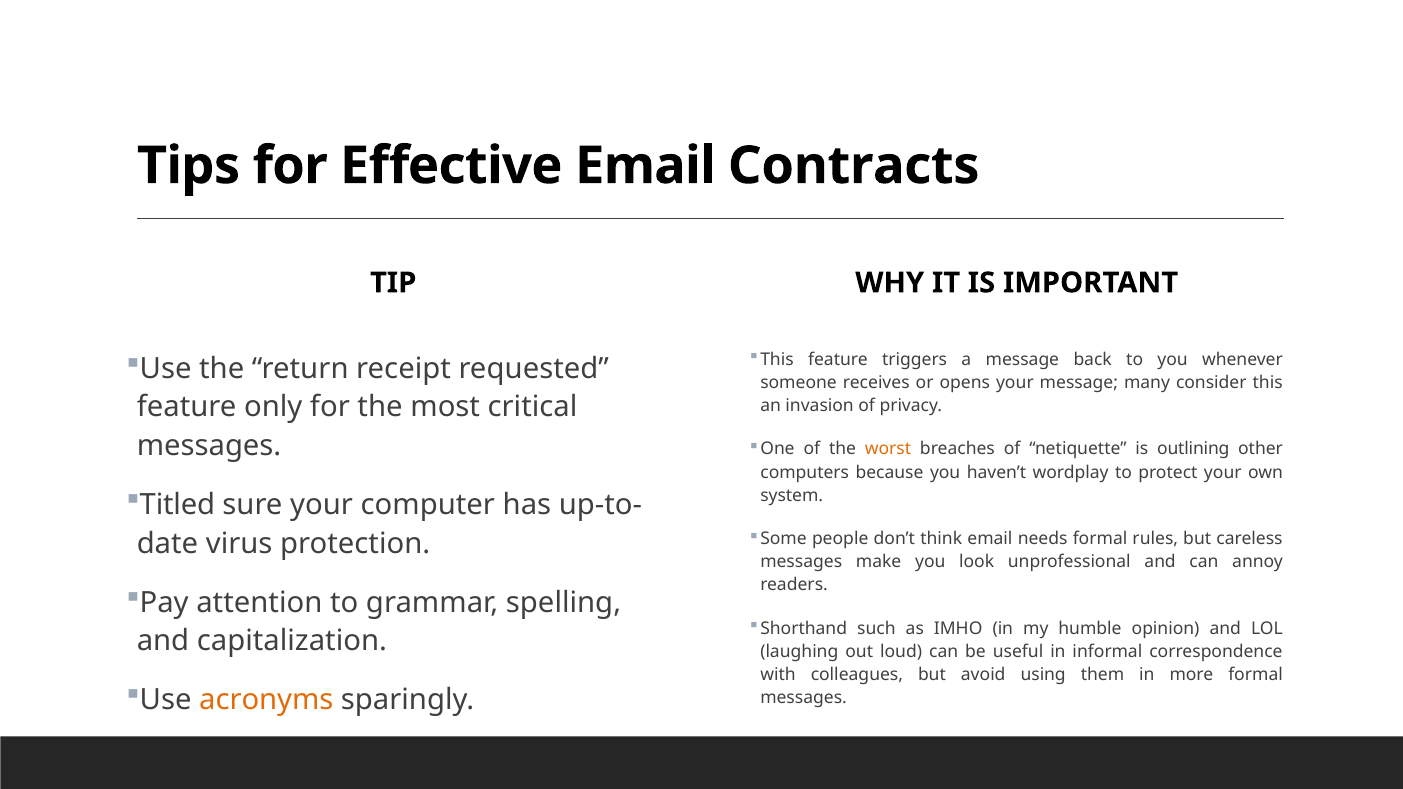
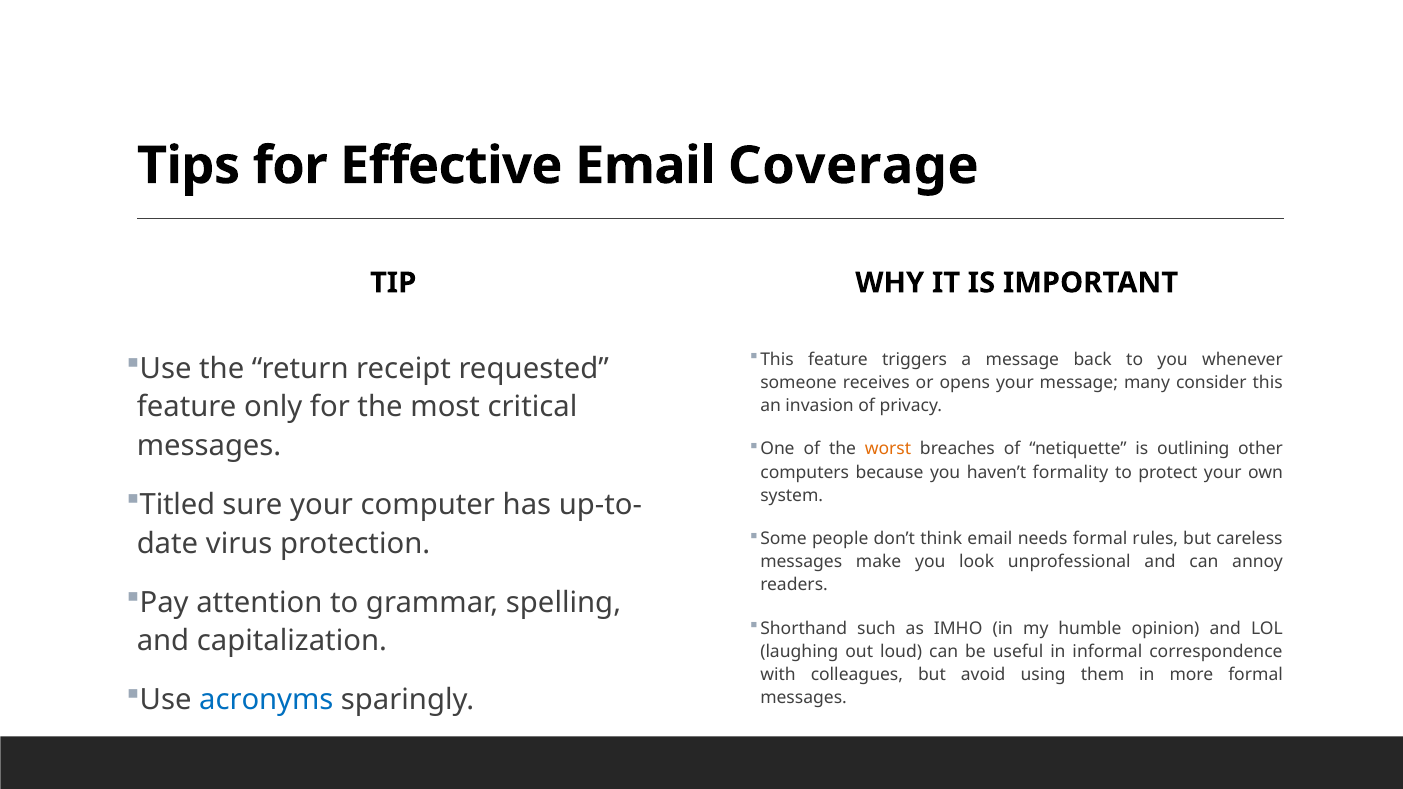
Contracts: Contracts -> Coverage
wordplay: wordplay -> formality
acronyms colour: orange -> blue
